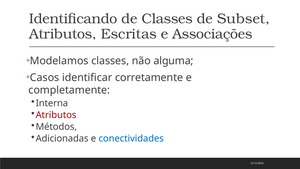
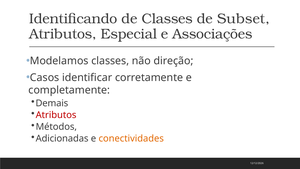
Escritas: Escritas -> Especial
alguma: alguma -> direção
Interna: Interna -> Demais
conectividades colour: blue -> orange
